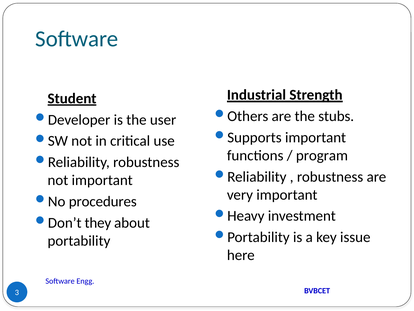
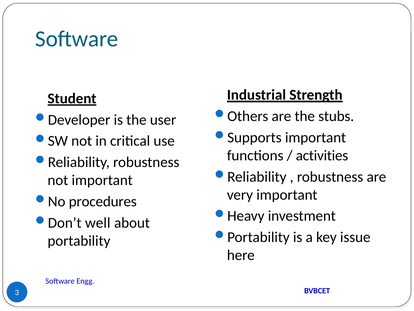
program: program -> activities
they: they -> well
